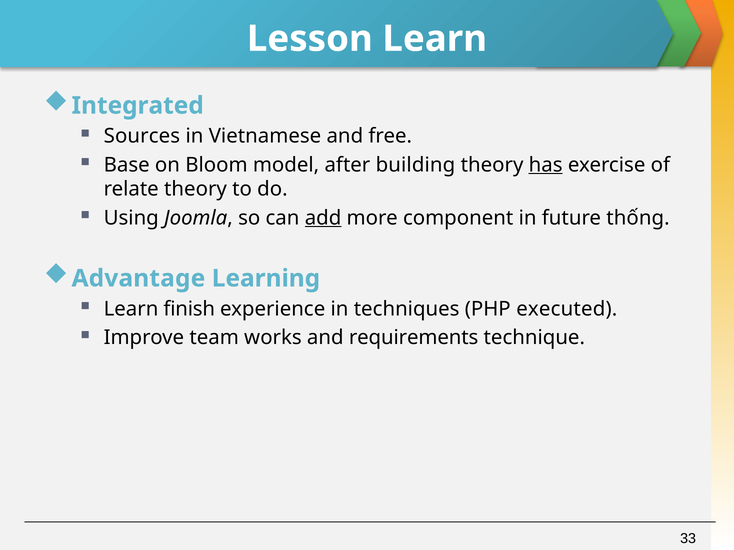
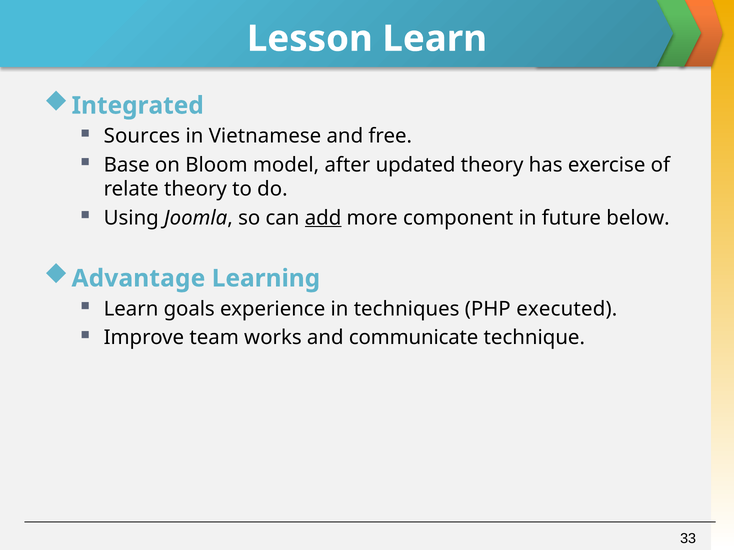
building: building -> updated
has underline: present -> none
thống: thống -> below
finish: finish -> goals
requirements: requirements -> communicate
